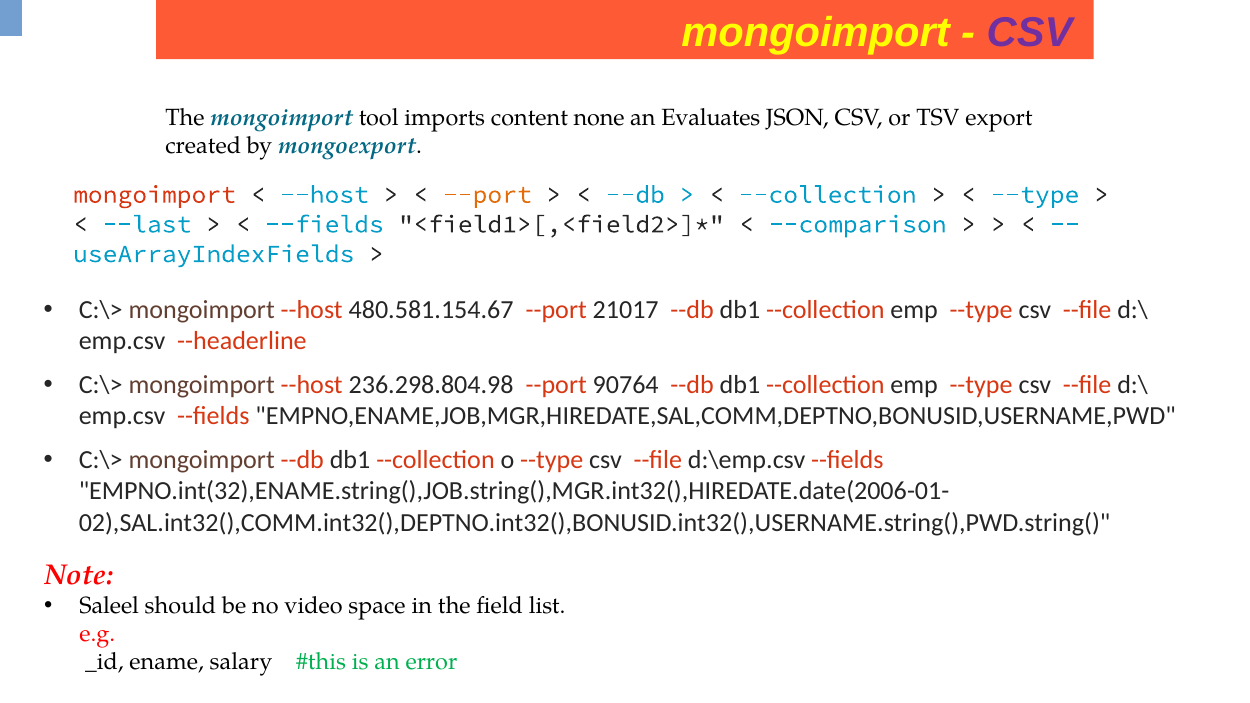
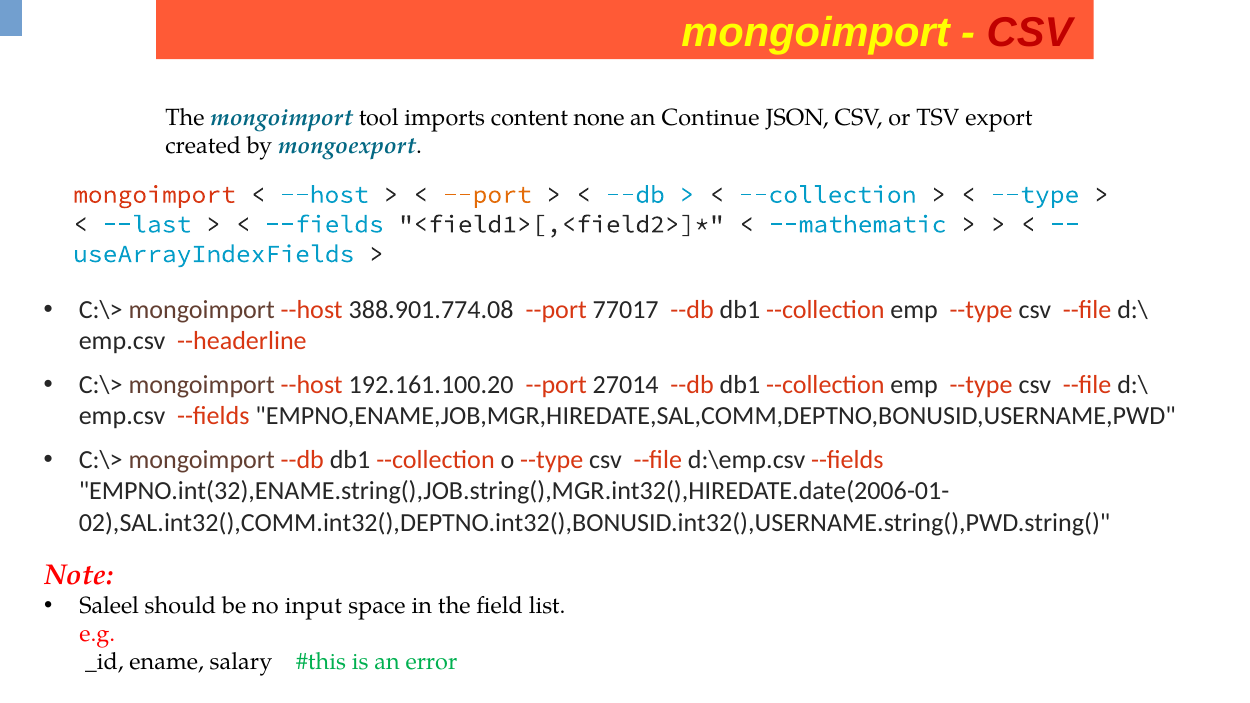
CSV at (1029, 33) colour: purple -> red
Evaluates: Evaluates -> Continue
--comparison: --comparison -> --mathematic
480.581.154.67: 480.581.154.67 -> 388.901.774.08
21017: 21017 -> 77017
236.298.804.98: 236.298.804.98 -> 192.161.100.20
90764: 90764 -> 27014
video: video -> input
